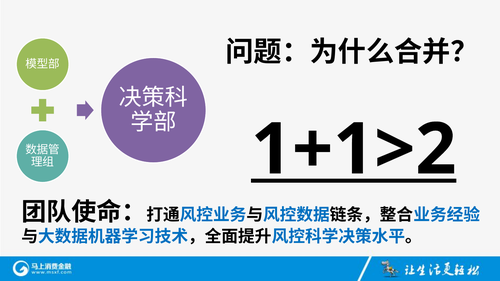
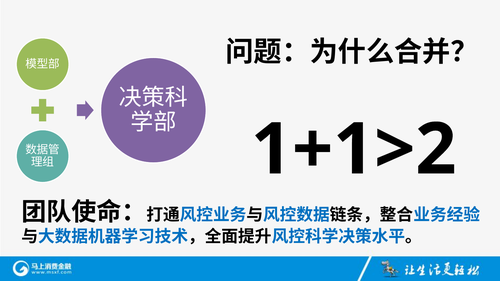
1+1>2 underline: present -> none
